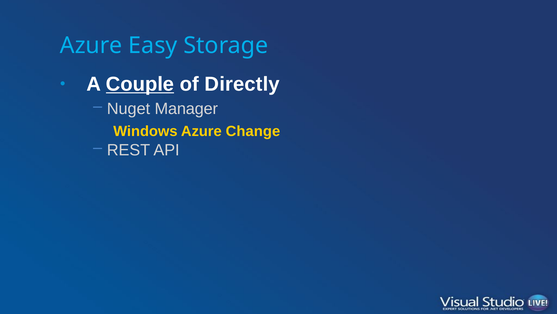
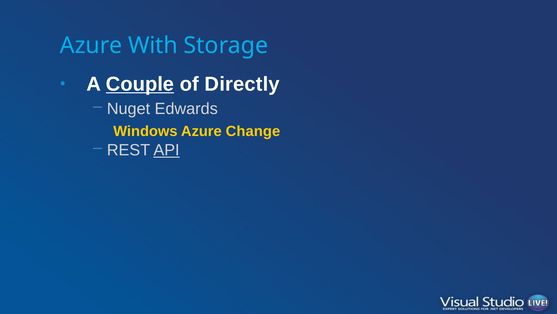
Easy: Easy -> With
Manager: Manager -> Edwards
API underline: none -> present
